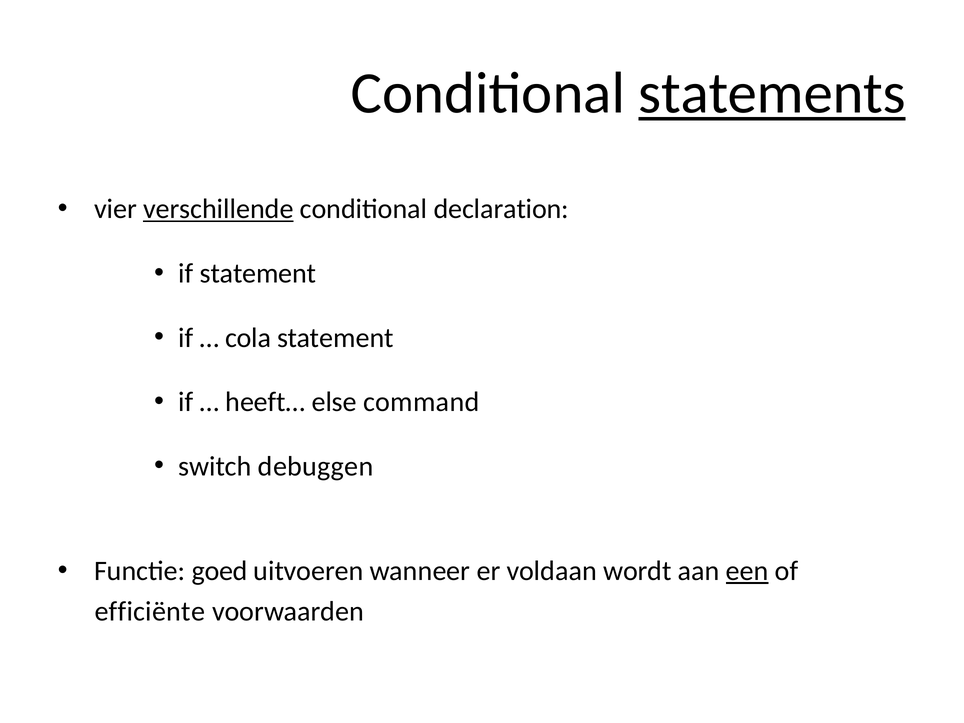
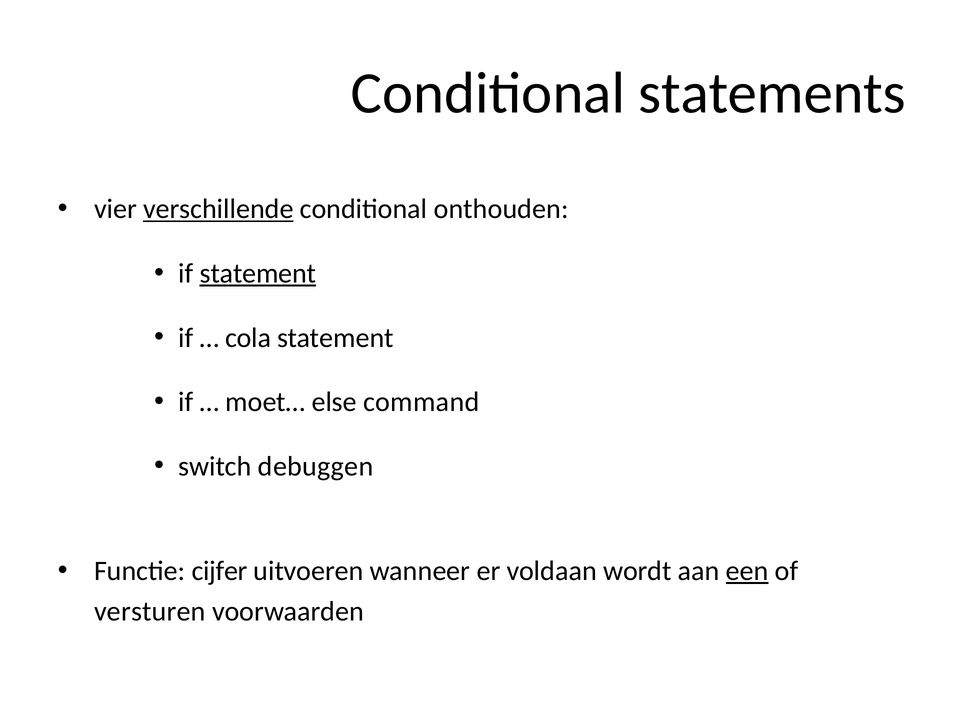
statements underline: present -> none
declaration: declaration -> onthouden
statement at (258, 273) underline: none -> present
heeft…: heeft… -> moet…
goed: goed -> cijfer
efficiënte: efficiënte -> versturen
